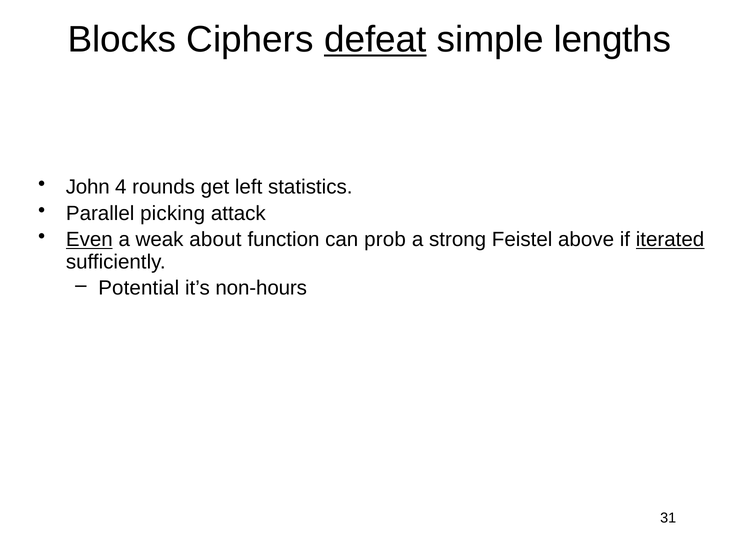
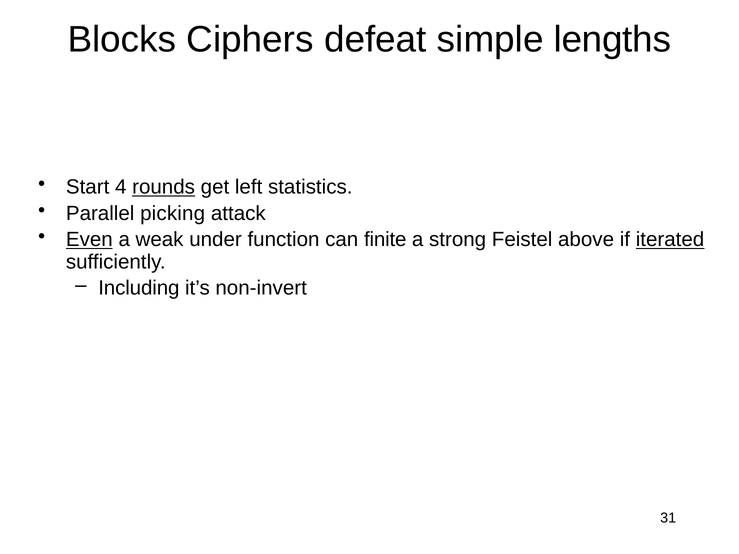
defeat underline: present -> none
John: John -> Start
rounds underline: none -> present
about: about -> under
prob: prob -> finite
Potential: Potential -> Including
non-hours: non-hours -> non-invert
